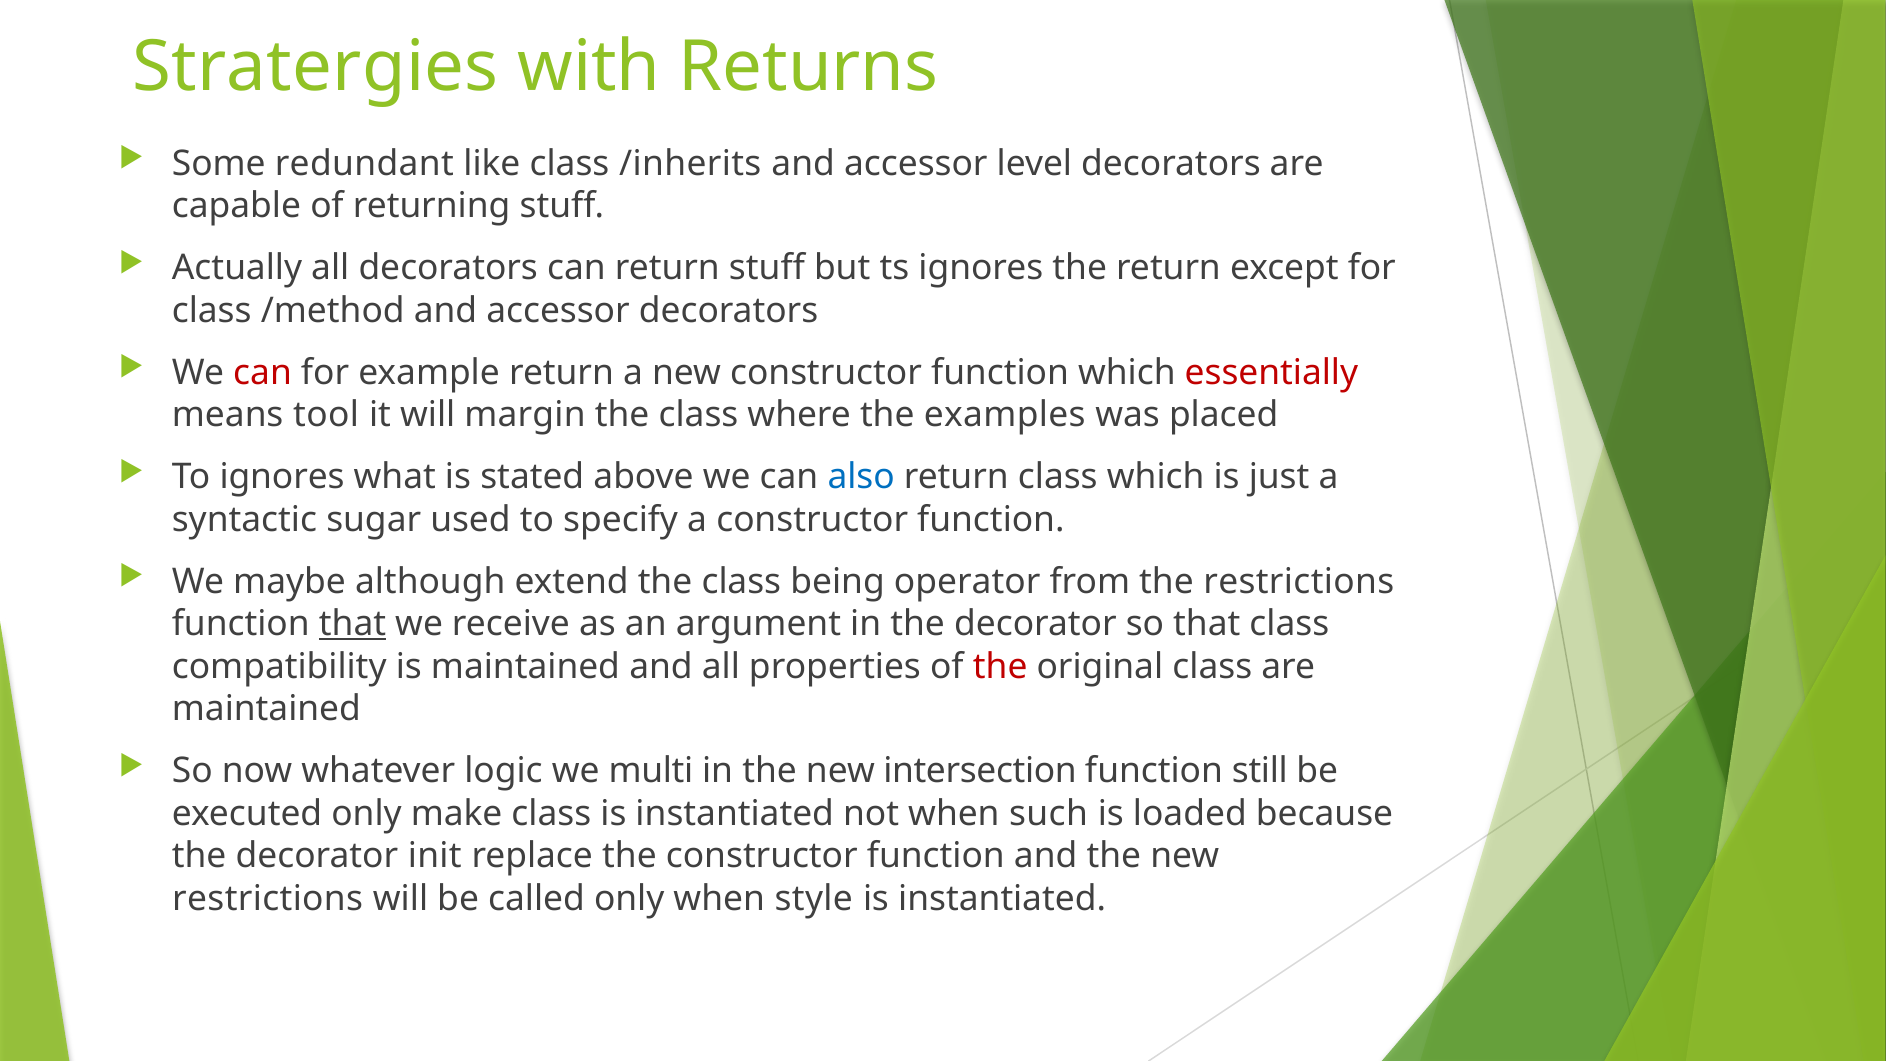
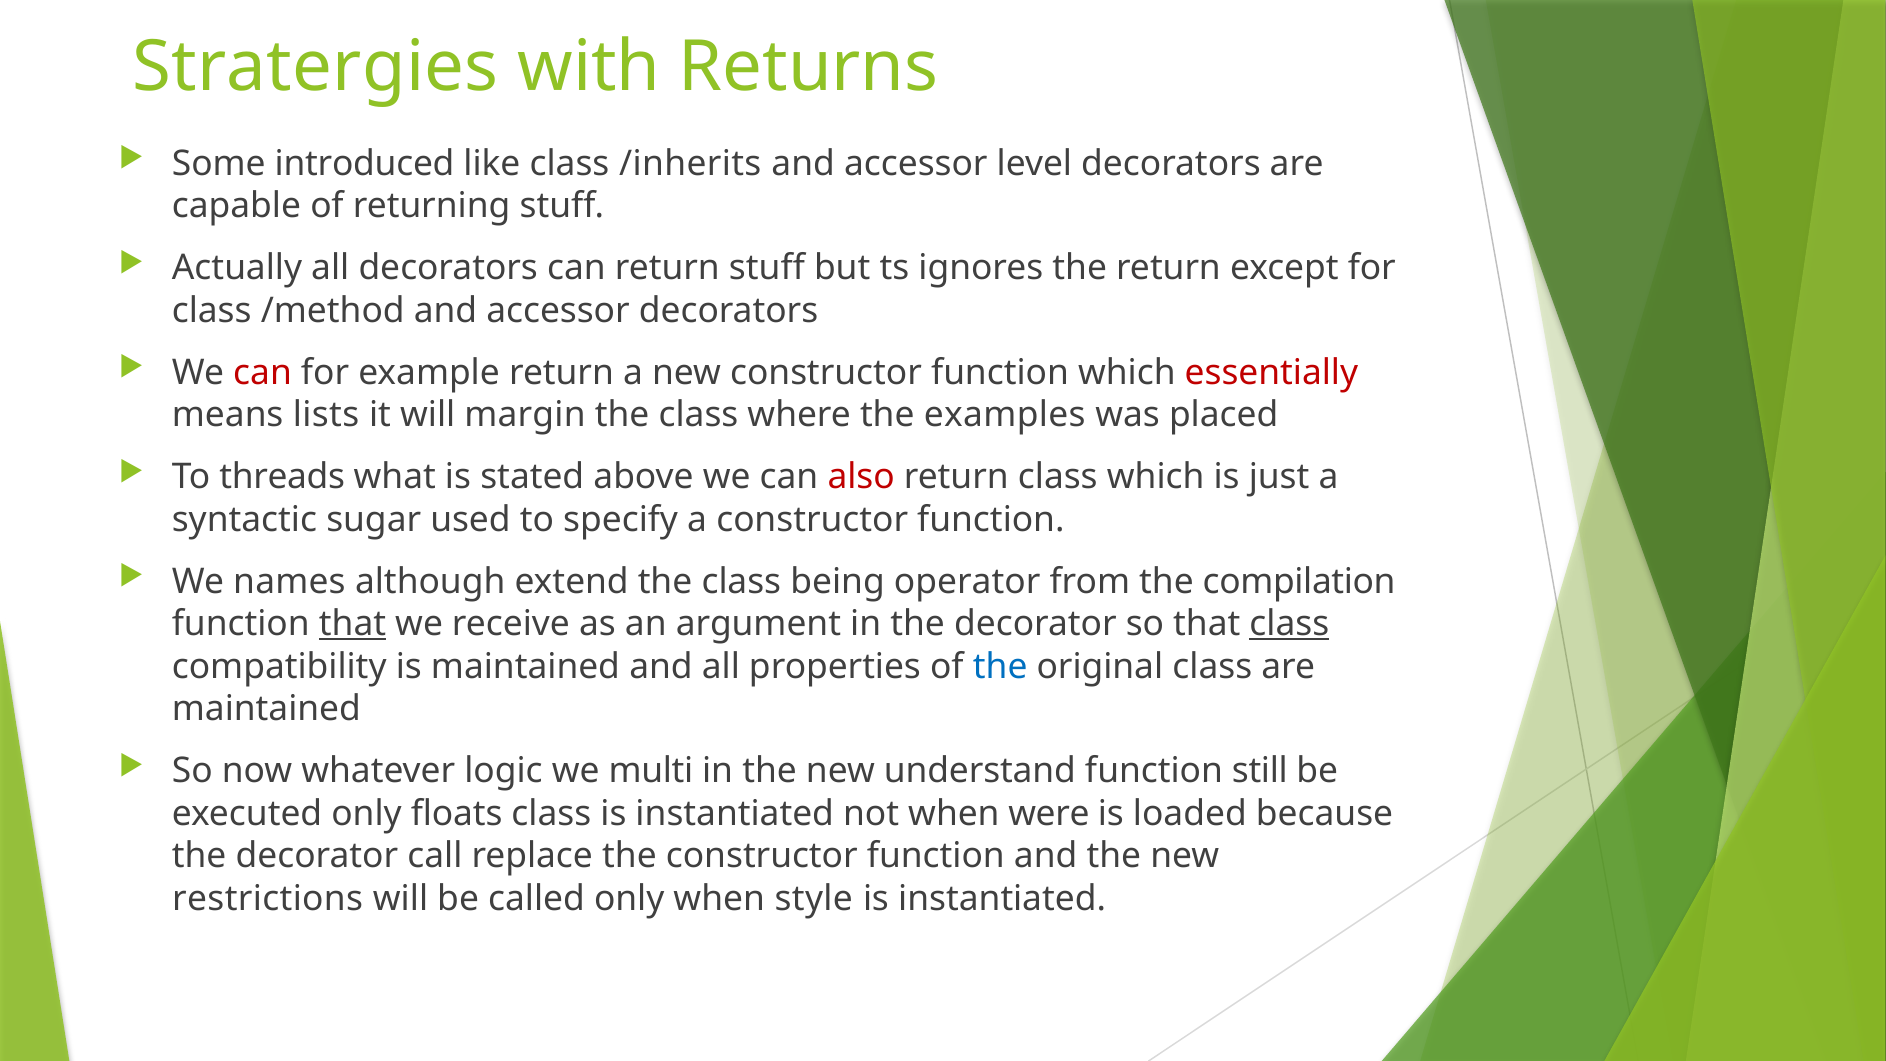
redundant: redundant -> introduced
tool: tool -> lists
To ignores: ignores -> threads
also colour: blue -> red
maybe: maybe -> names
the restrictions: restrictions -> compilation
class at (1289, 624) underline: none -> present
the at (1000, 666) colour: red -> blue
intersection: intersection -> understand
make: make -> floats
such: such -> were
init: init -> call
